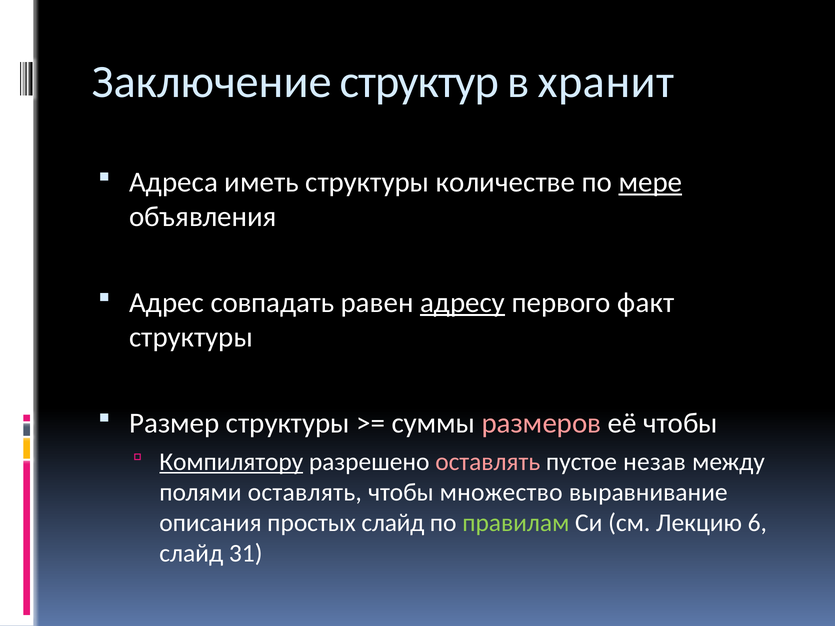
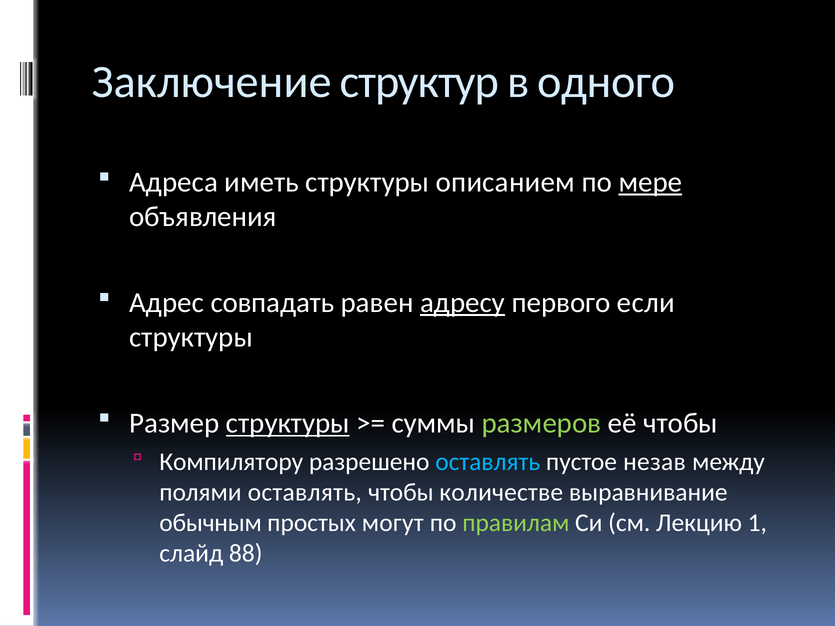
хранит: хранит -> одного
количестве: количестве -> описанием
факт: факт -> если
структуры at (288, 423) underline: none -> present
размеров colour: pink -> light green
Компилятору underline: present -> none
оставлять at (488, 462) colour: pink -> light blue
множество: множество -> количестве
описания: описания -> обычным
простых слайд: слайд -> могут
6: 6 -> 1
31: 31 -> 88
